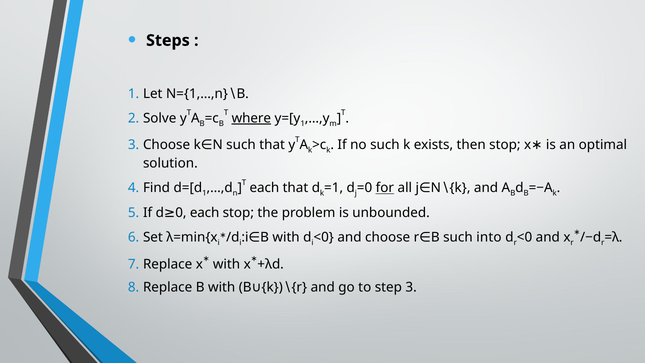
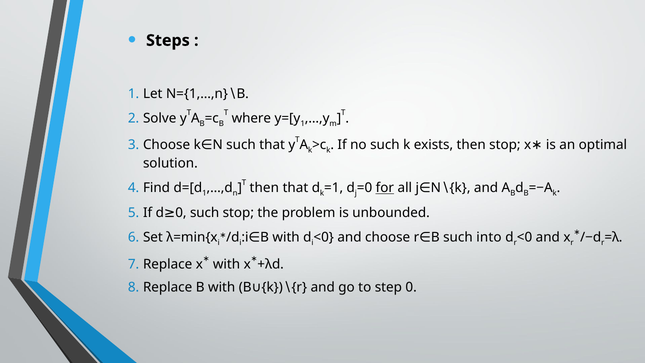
where underline: present -> none
each at (264, 188): each -> then
each at (205, 213): each -> such
step 3: 3 -> 0
